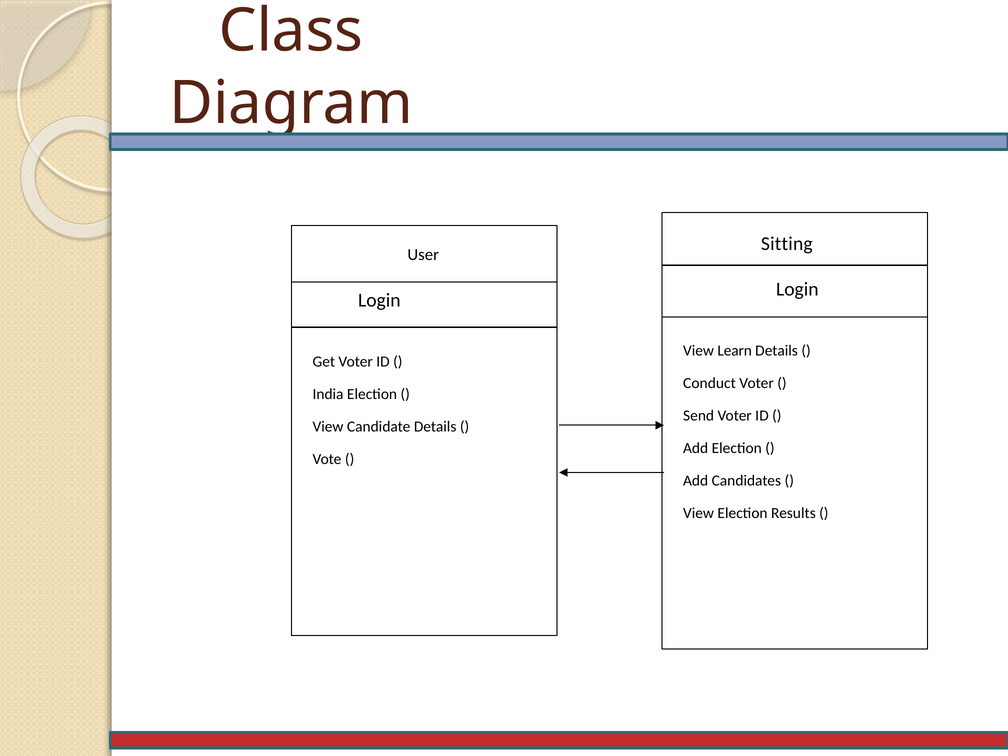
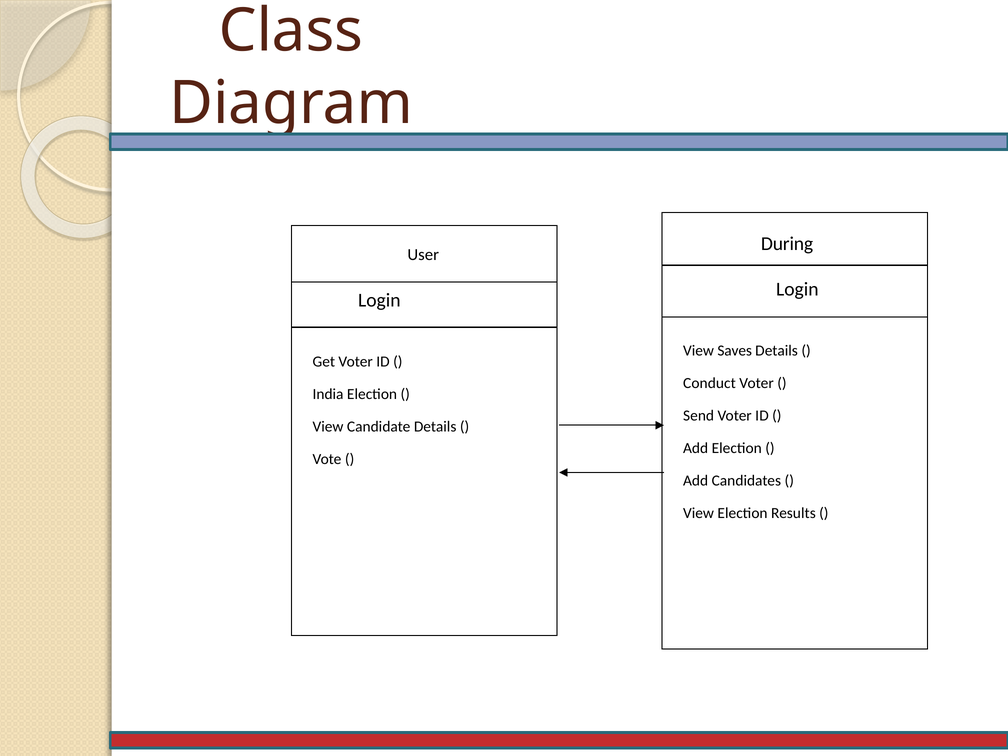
Sitting: Sitting -> During
Learn: Learn -> Saves
